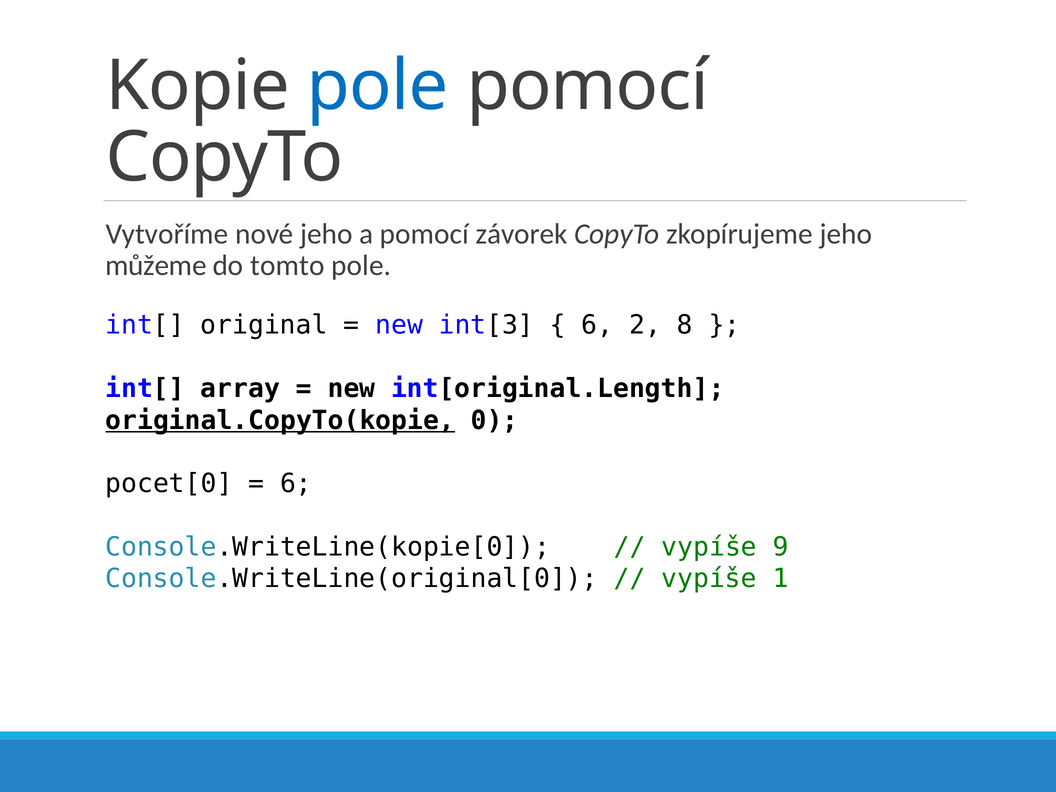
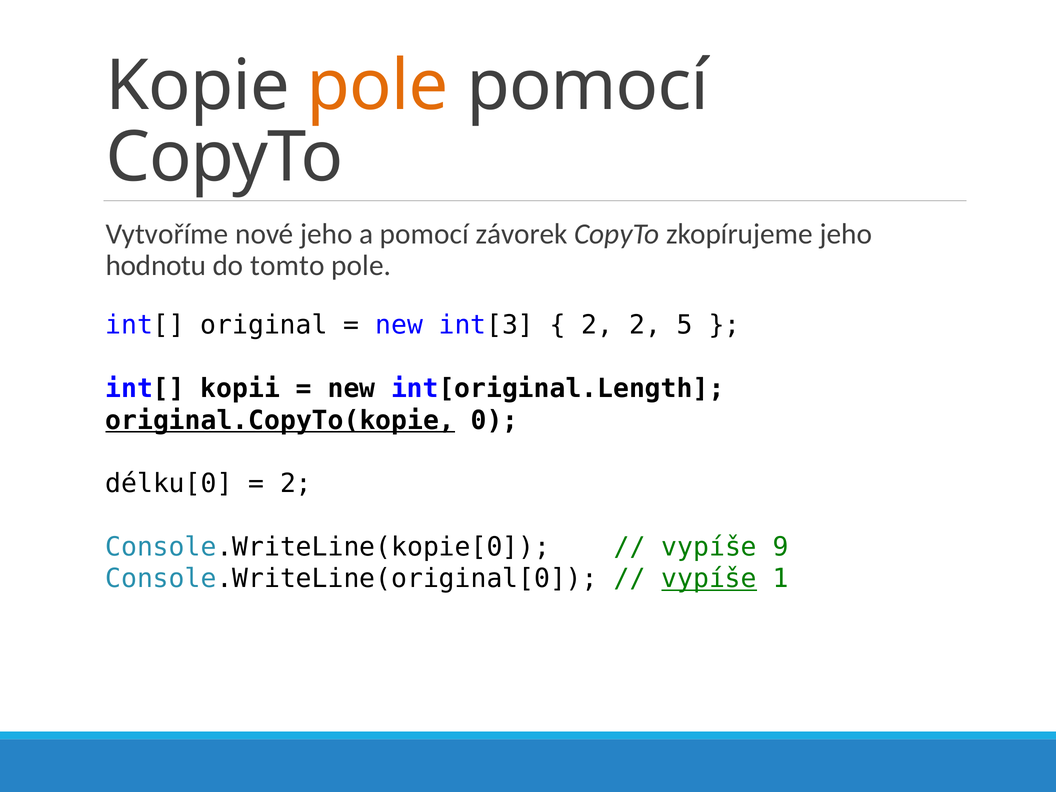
pole at (378, 86) colour: blue -> orange
můžeme: můžeme -> hodnotu
6 at (597, 325): 6 -> 2
8: 8 -> 5
array: array -> kopii
pocet[0: pocet[0 -> délku[0
6 at (296, 484): 6 -> 2
vypíše at (709, 579) underline: none -> present
